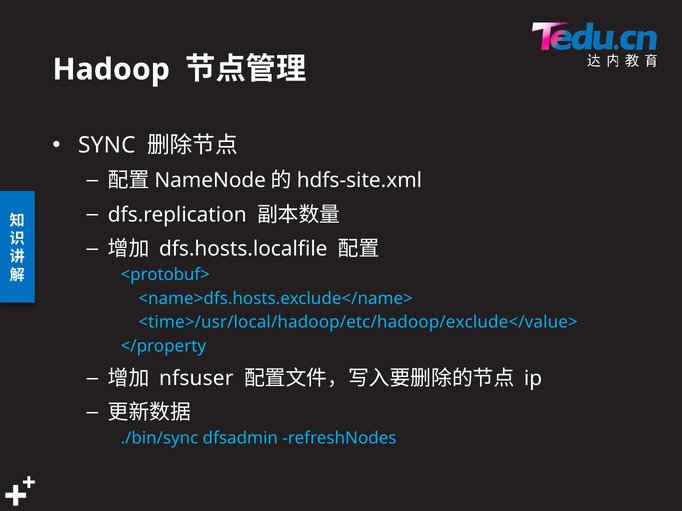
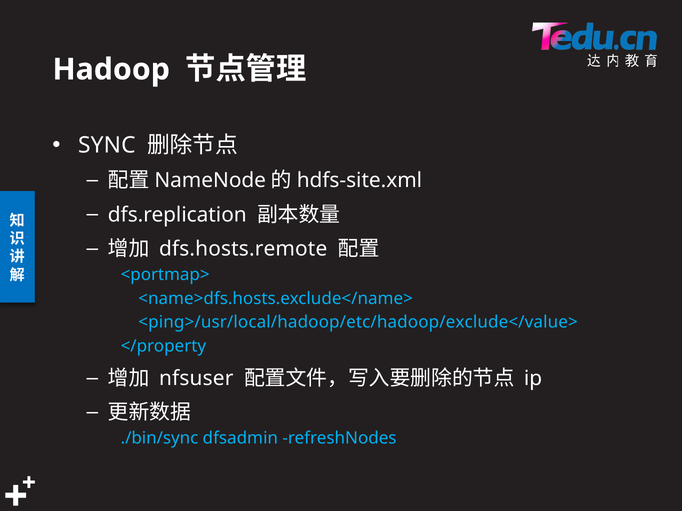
dfs.hosts.localfile: dfs.hosts.localfile -> dfs.hosts.remote
<protobuf>: <protobuf> -> <portmap>
<time>/usr/local/hadoop/etc/hadoop/exclude</value>: <time>/usr/local/hadoop/etc/hadoop/exclude</value> -> <ping>/usr/local/hadoop/etc/hadoop/exclude</value>
